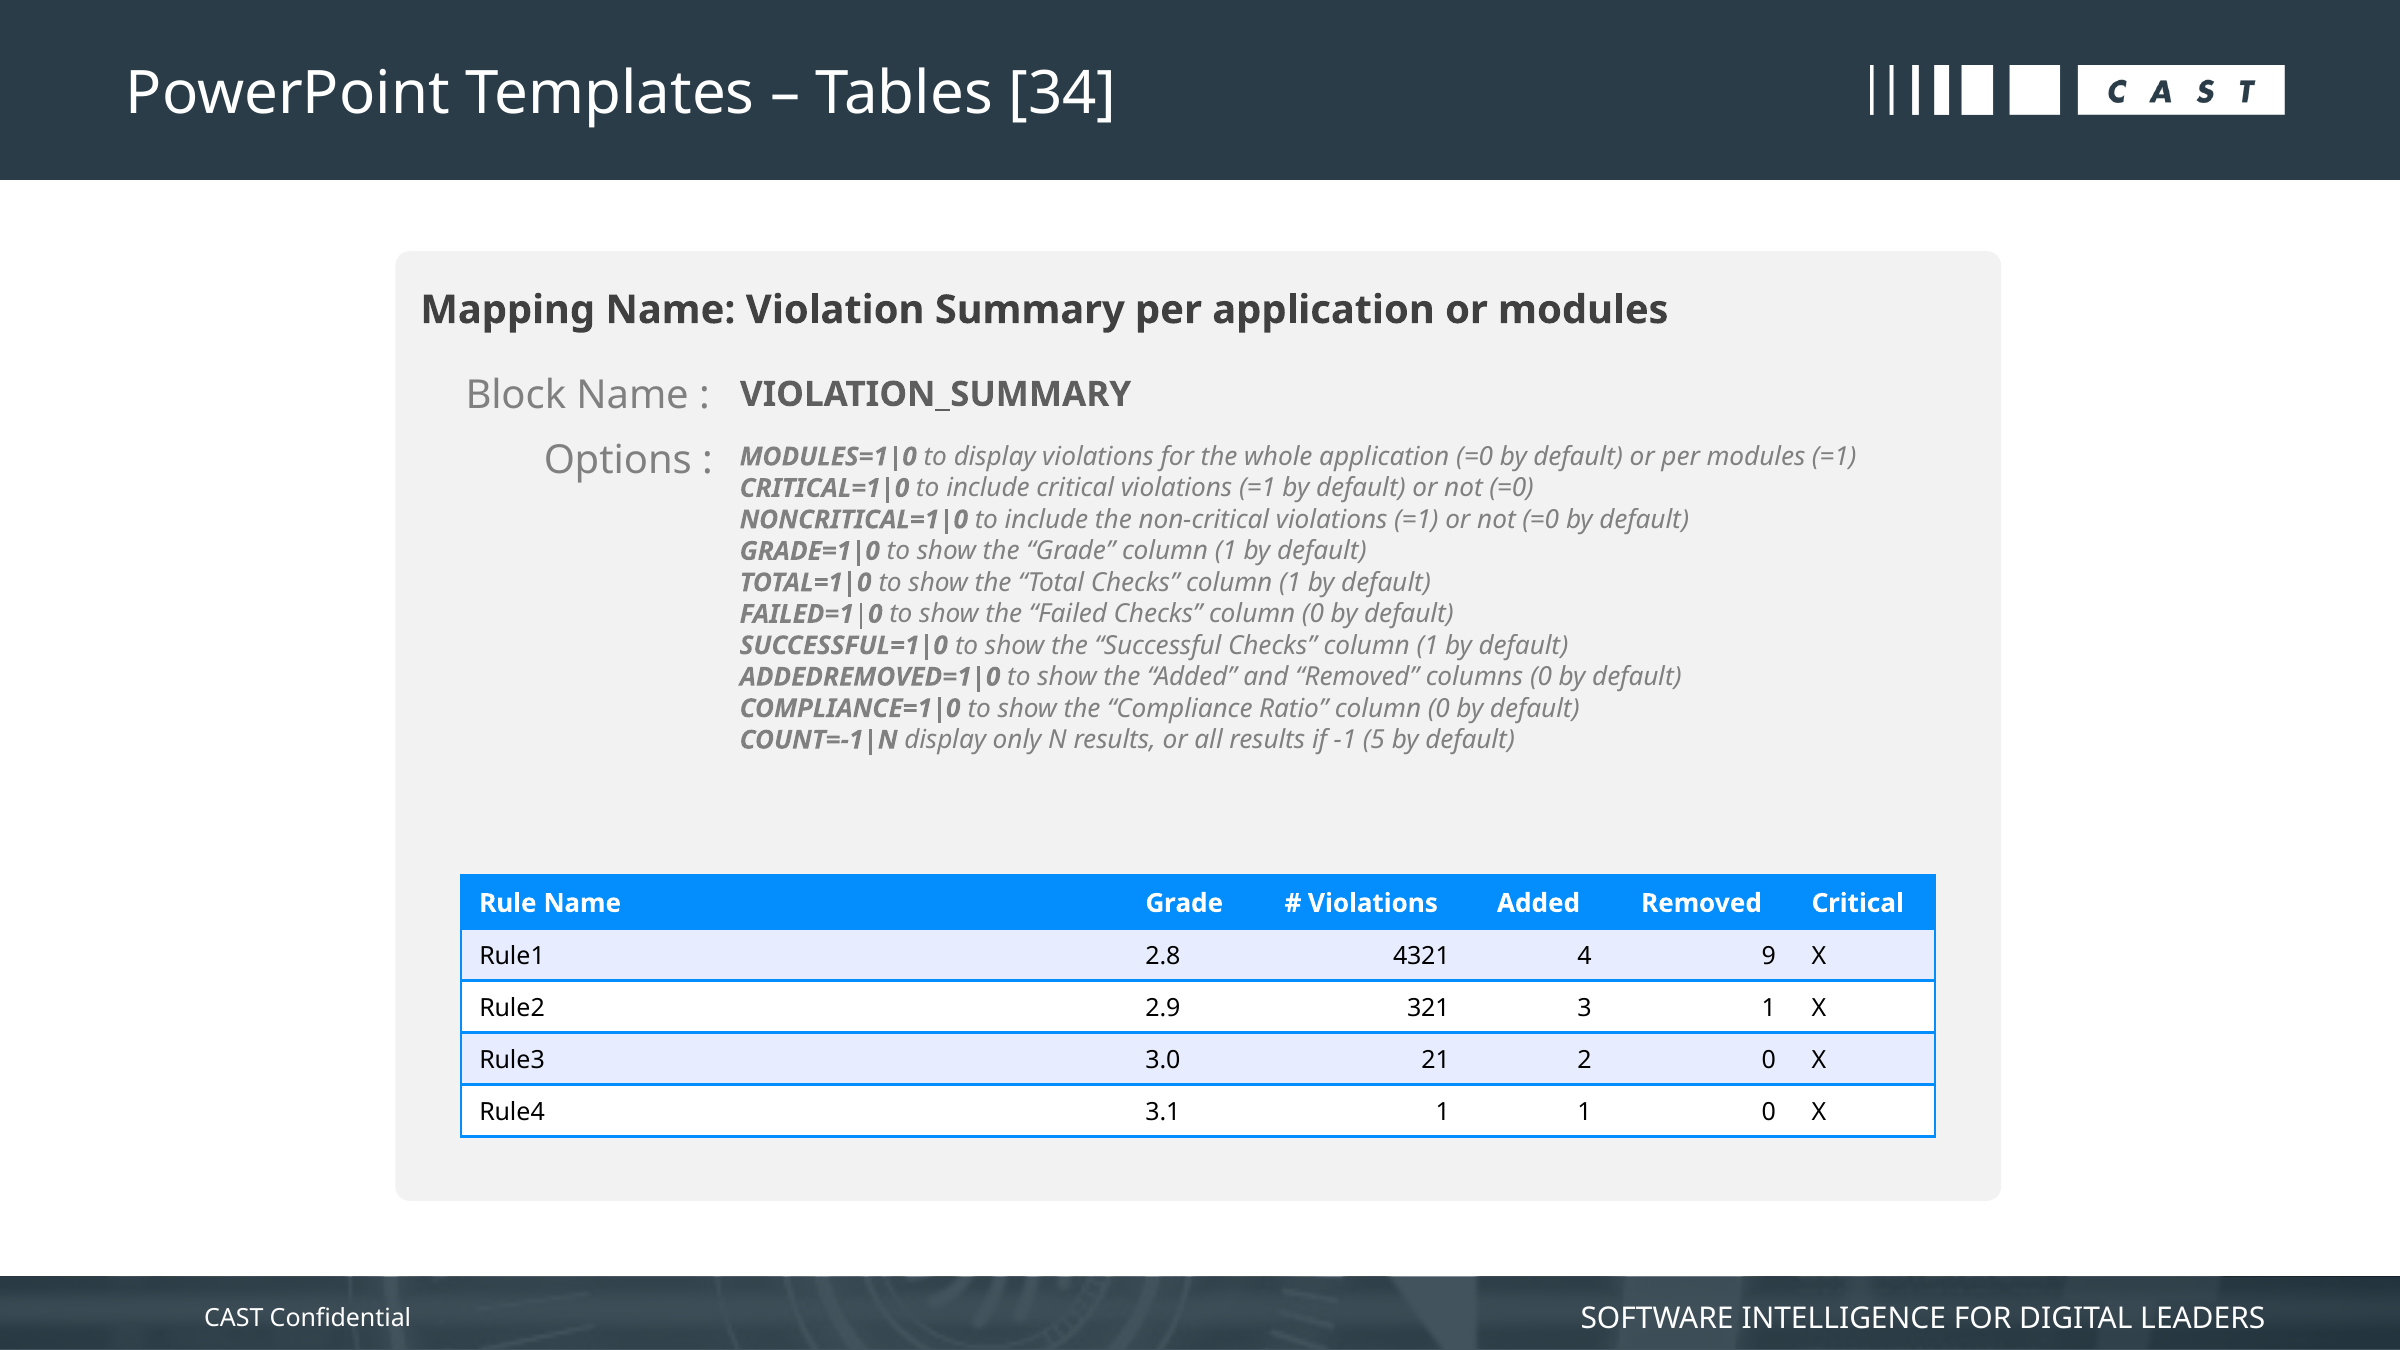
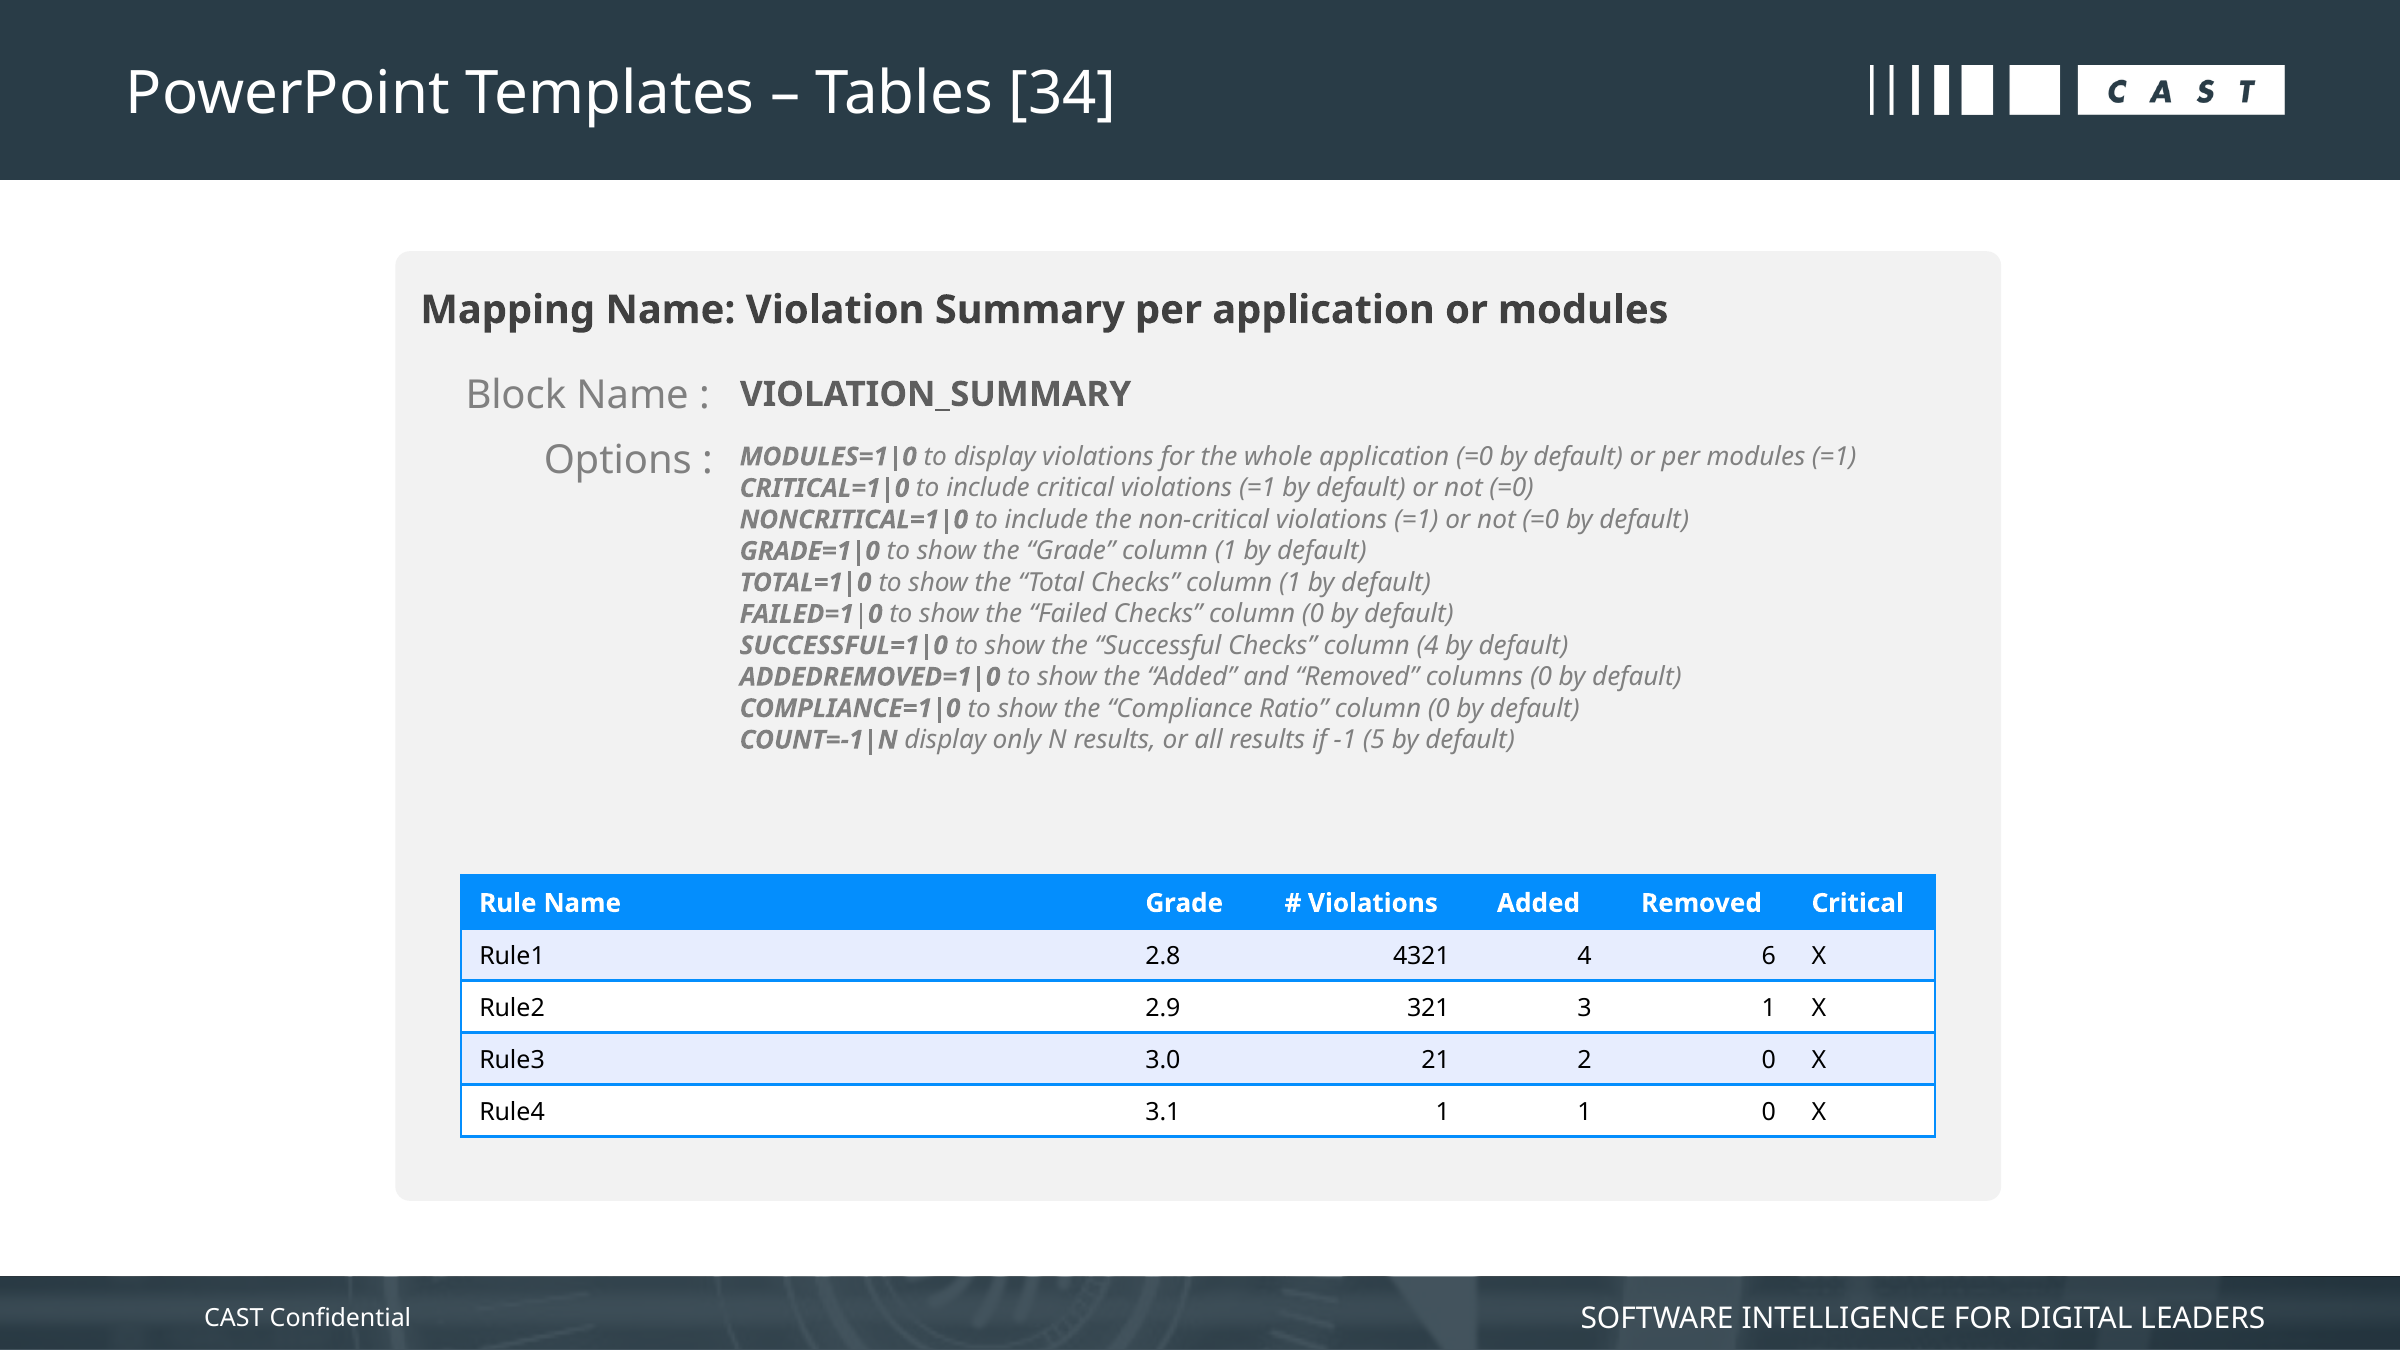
Successful Checks column 1: 1 -> 4
9: 9 -> 6
